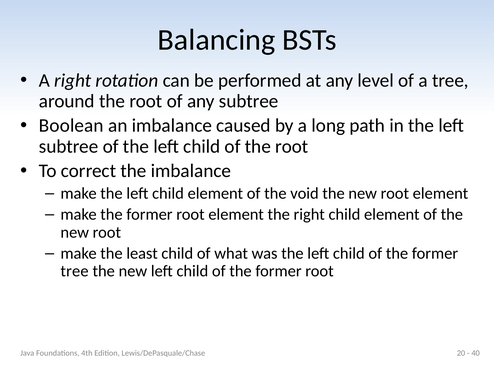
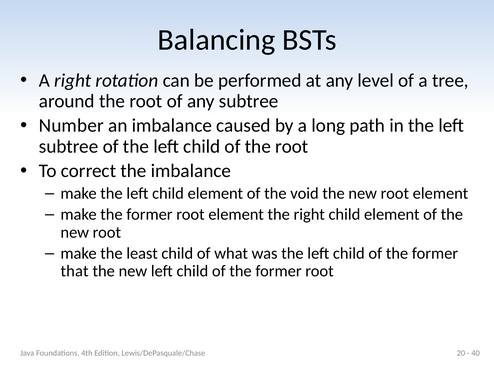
Boolean: Boolean -> Number
tree at (75, 271): tree -> that
